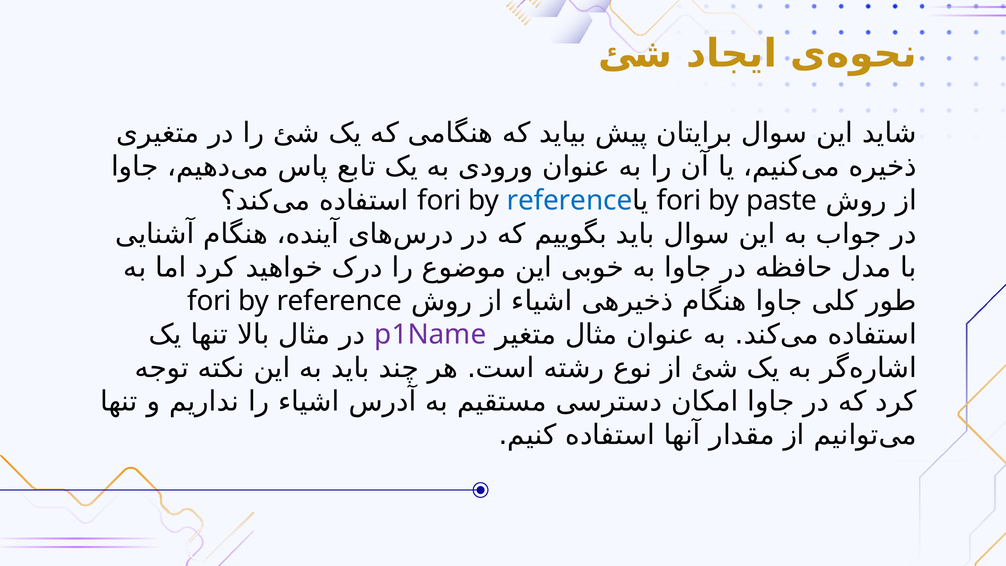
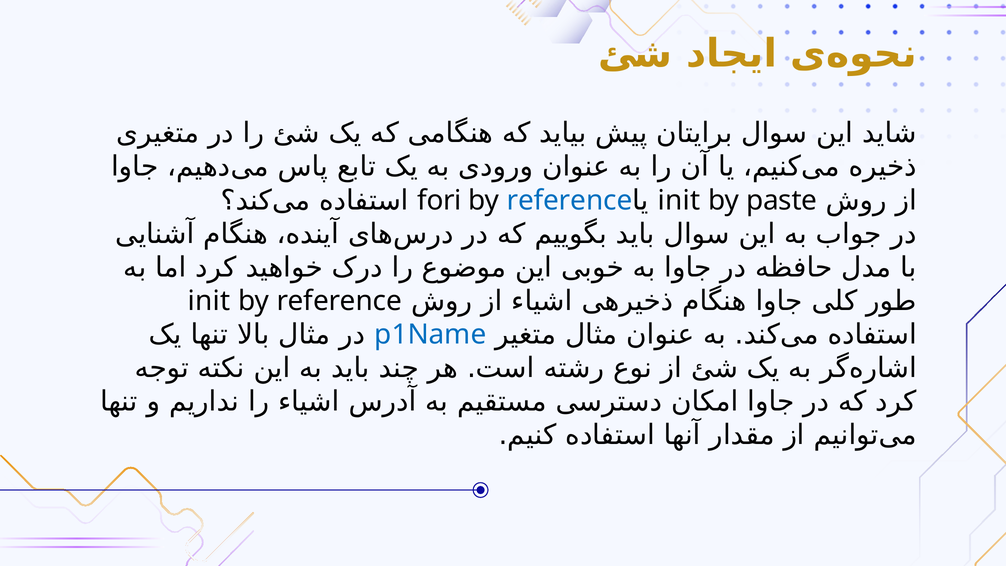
fori at (679, 200): fori -> init
fori at (209, 301): fori -> init
p1Name colour: purple -> blue
